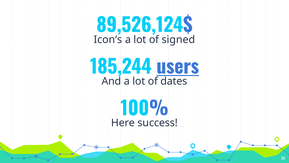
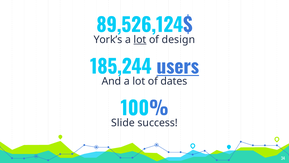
Icon’s: Icon’s -> York’s
lot at (140, 39) underline: none -> present
signed: signed -> design
Here: Here -> Slide
